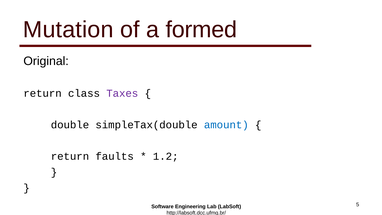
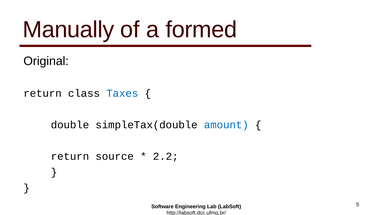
Mutation: Mutation -> Manually
Taxes colour: purple -> blue
faults: faults -> source
1.2: 1.2 -> 2.2
